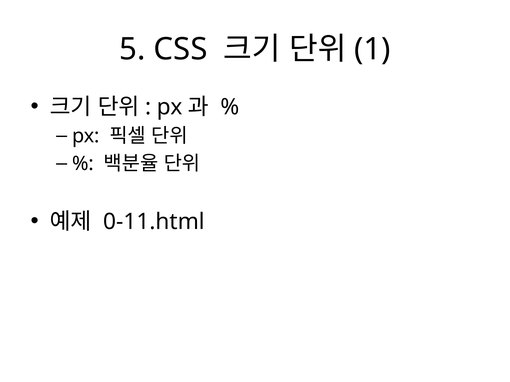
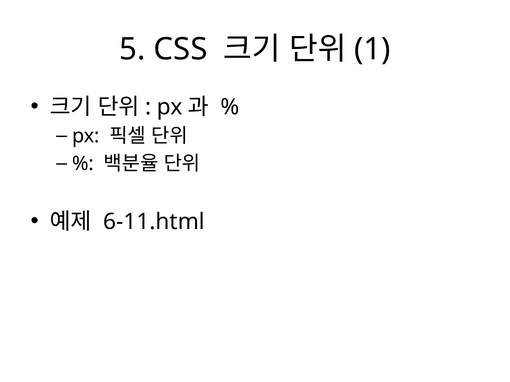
0-11.html: 0-11.html -> 6-11.html
